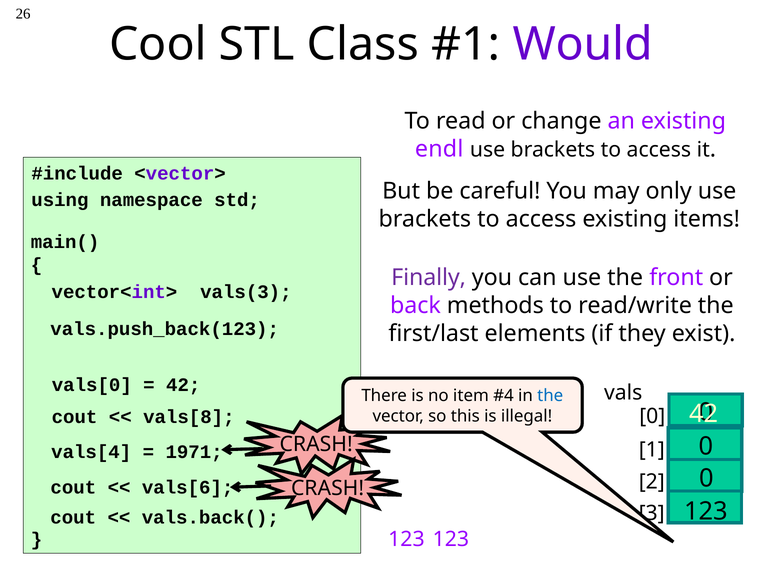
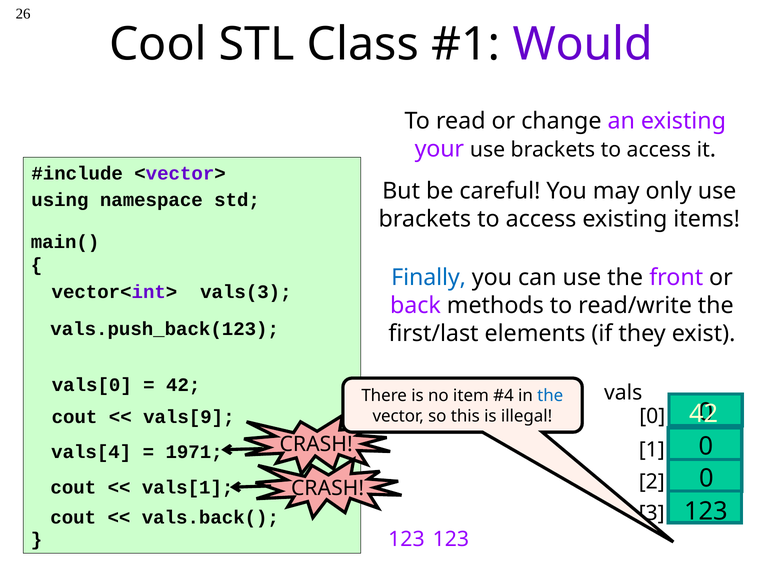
endl: endl -> your
Finally colour: purple -> blue
vals[8: vals[8 -> vals[9
vals[6: vals[6 -> vals[1
